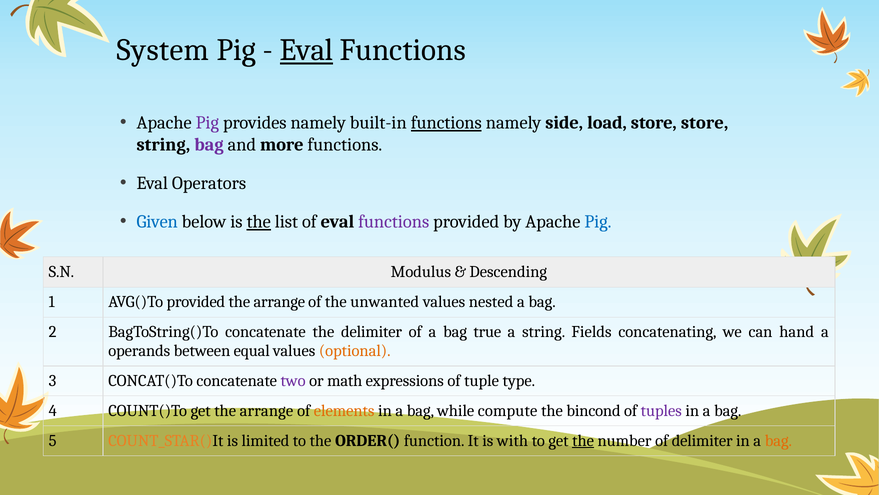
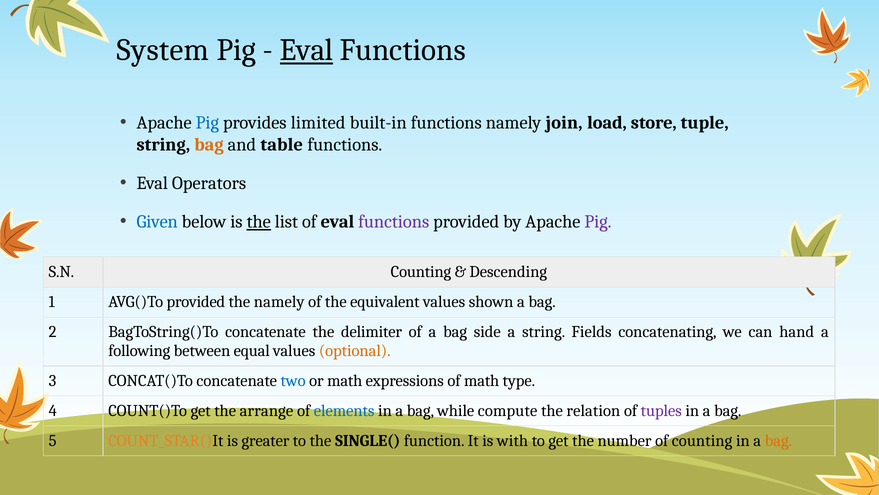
Pig at (207, 123) colour: purple -> blue
provides namely: namely -> limited
functions at (446, 123) underline: present -> none
side: side -> join
store store: store -> tuple
bag at (209, 145) colour: purple -> orange
more: more -> table
Pig at (598, 222) colour: blue -> purple
S.N Modulus: Modulus -> Counting
arrange at (279, 302): arrange -> namely
unwanted: unwanted -> equivalent
nested: nested -> shown
true: true -> side
operands: operands -> following
two colour: purple -> blue
of tuple: tuple -> math
elements colour: orange -> blue
bincond: bincond -> relation
limited: limited -> greater
ORDER(: ORDER( -> SINGLE(
the at (583, 440) underline: present -> none
of delimiter: delimiter -> counting
